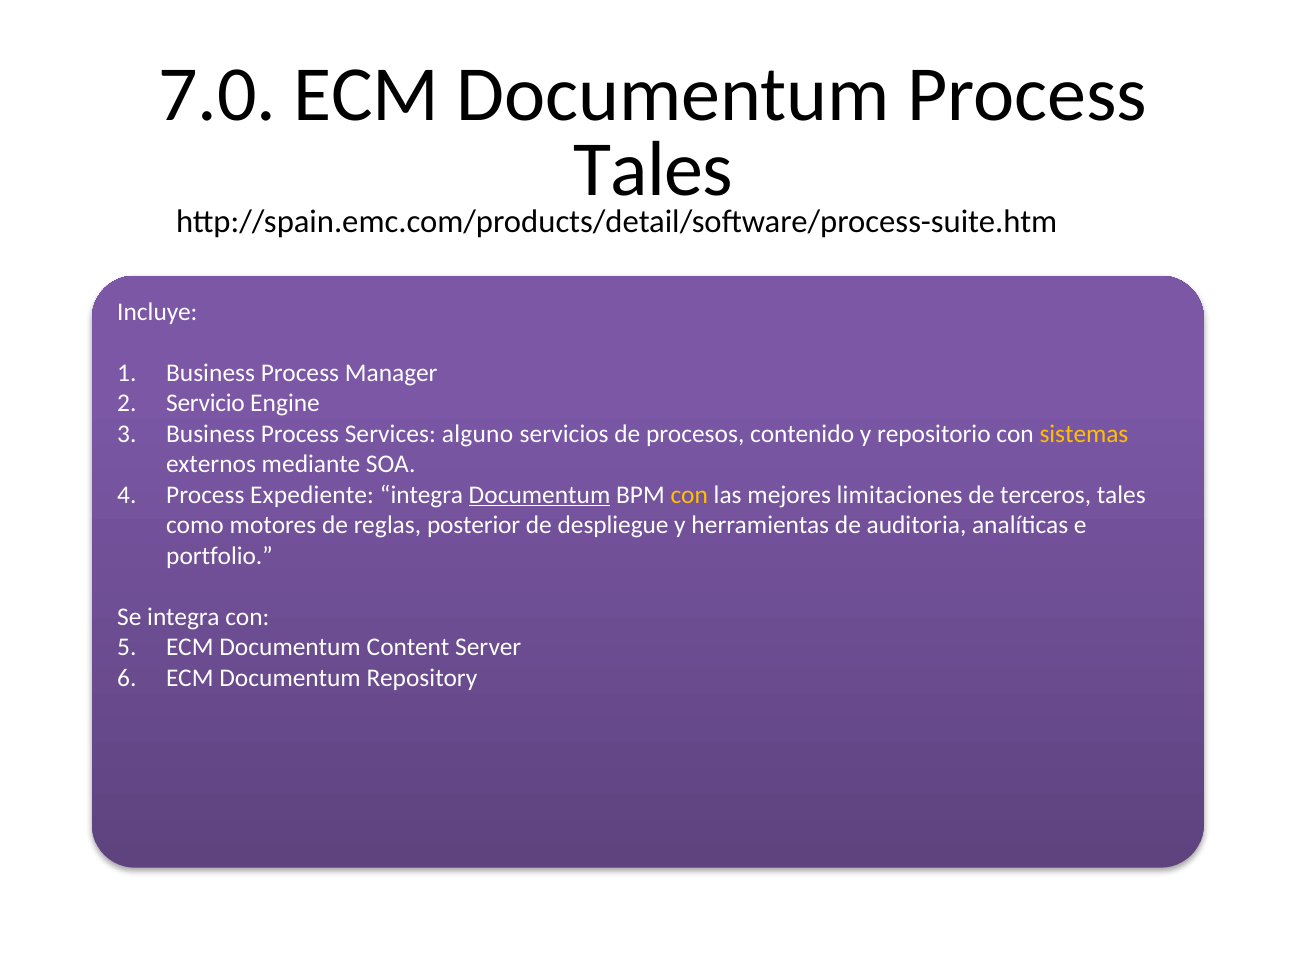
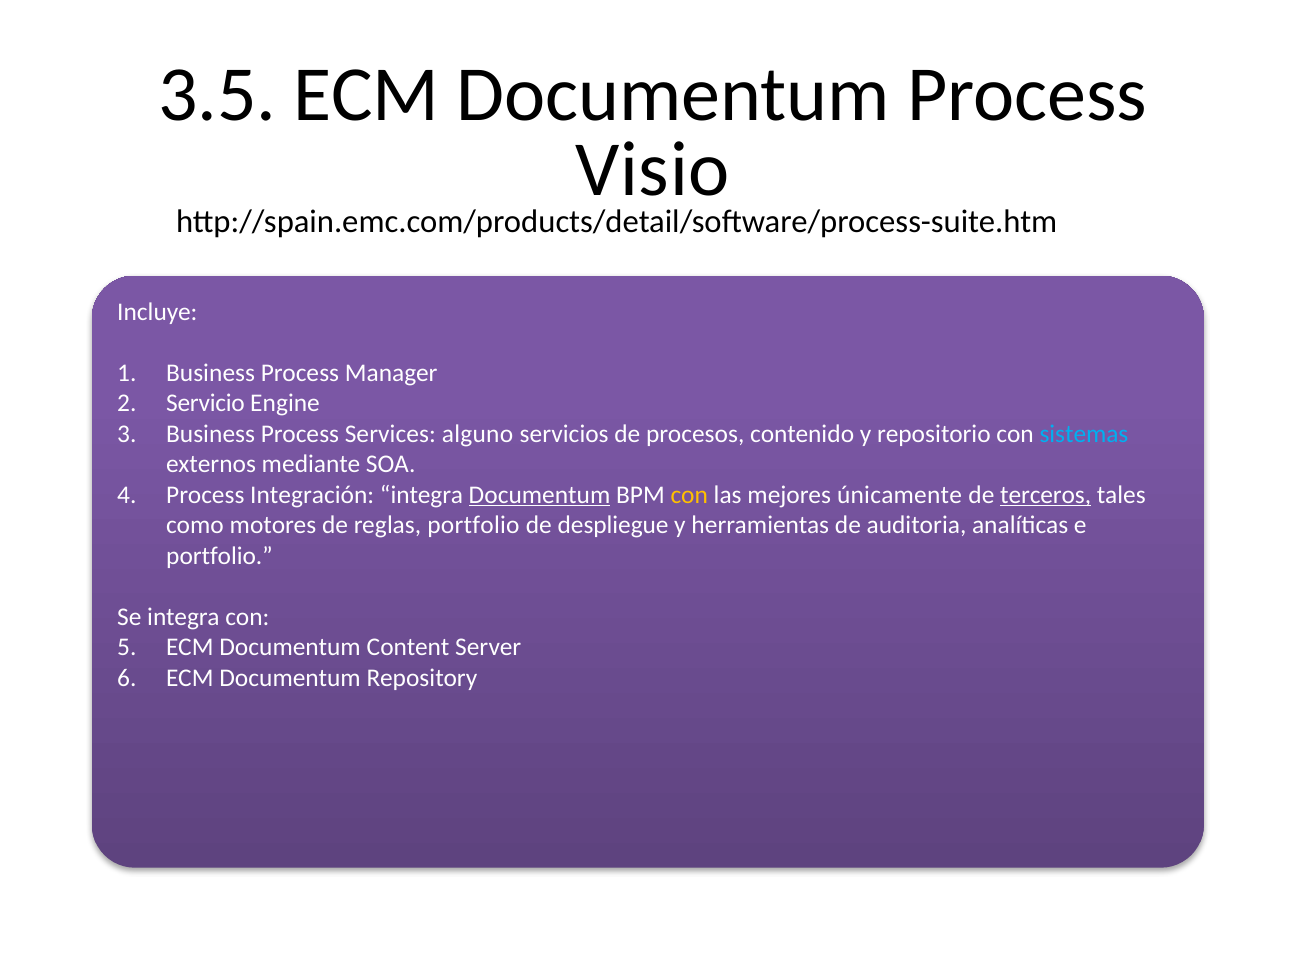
7.0: 7.0 -> 3.5
Tales at (653, 170): Tales -> Visio
sistemas colour: yellow -> light blue
Expediente: Expediente -> Integración
limitaciones: limitaciones -> únicamente
terceros underline: none -> present
reglas posterior: posterior -> portfolio
